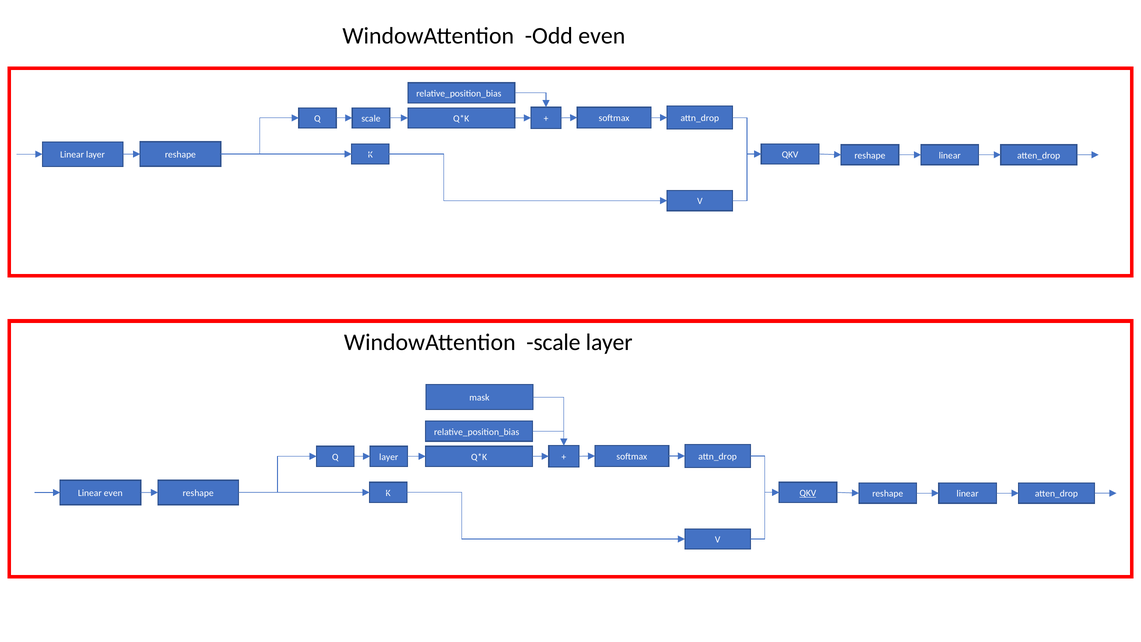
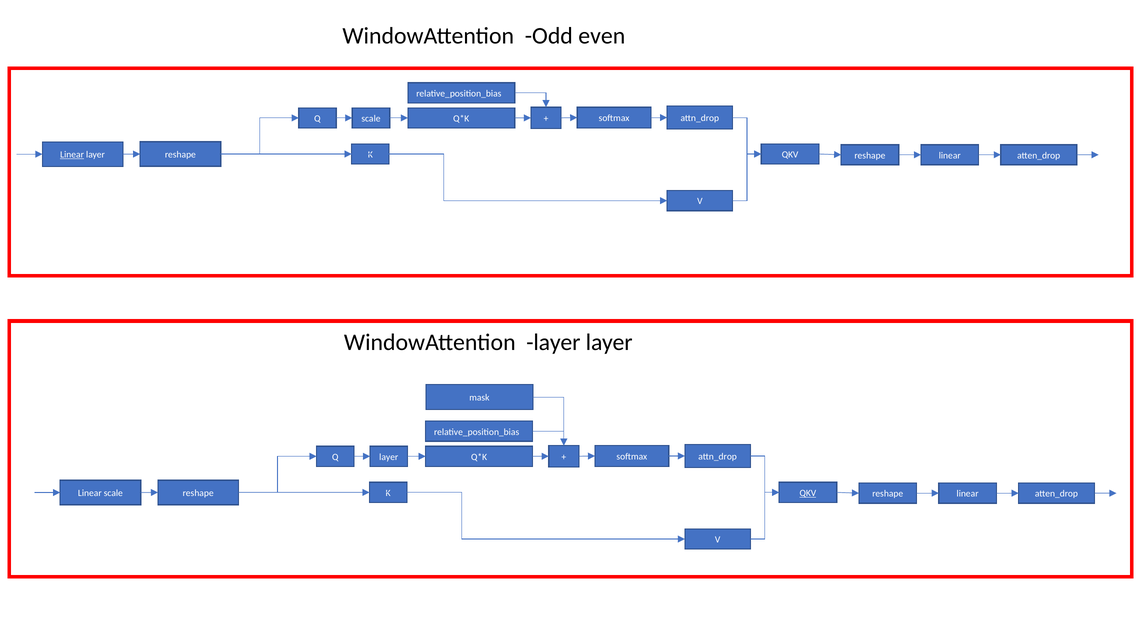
Linear at (72, 155) underline: none -> present
WindowAttention scale: scale -> layer
Linear even: even -> scale
